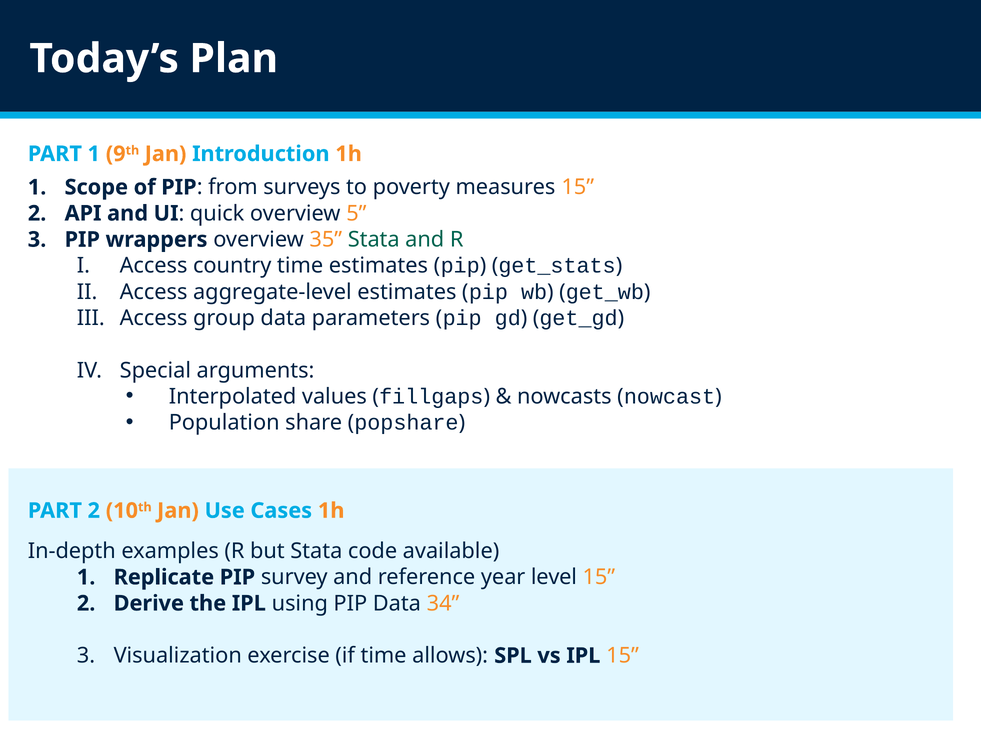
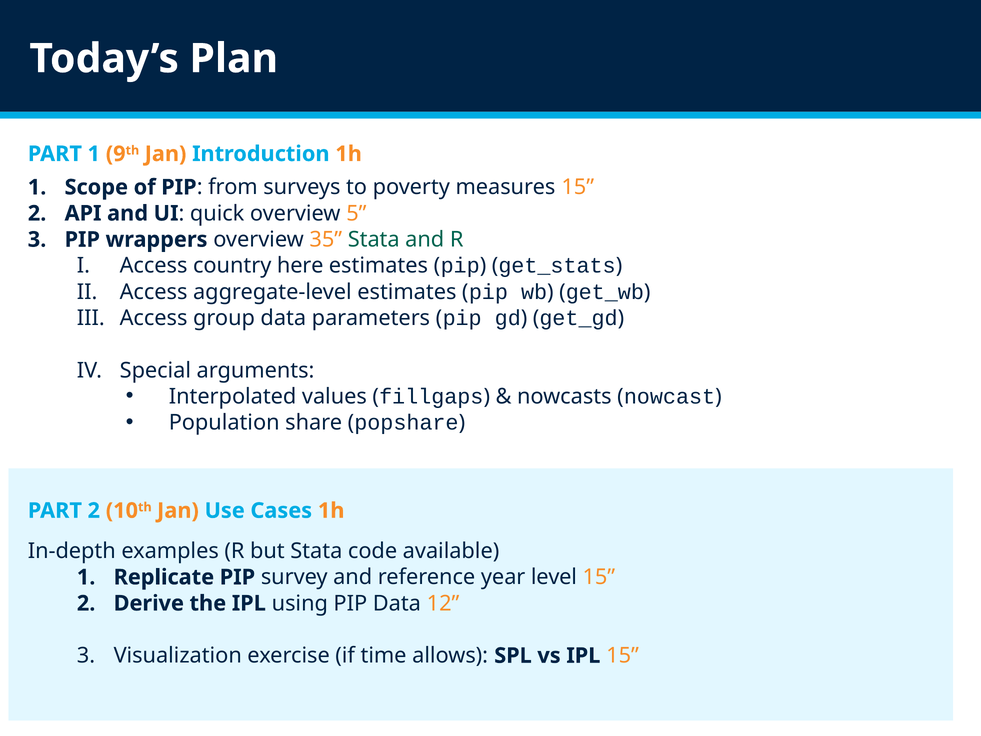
country time: time -> here
34: 34 -> 12
